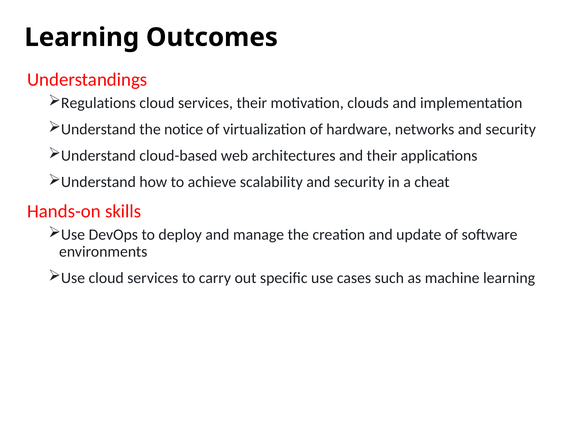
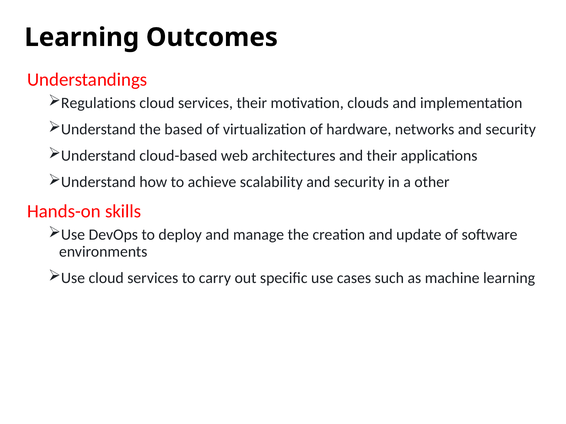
notice: notice -> based
cheat: cheat -> other
